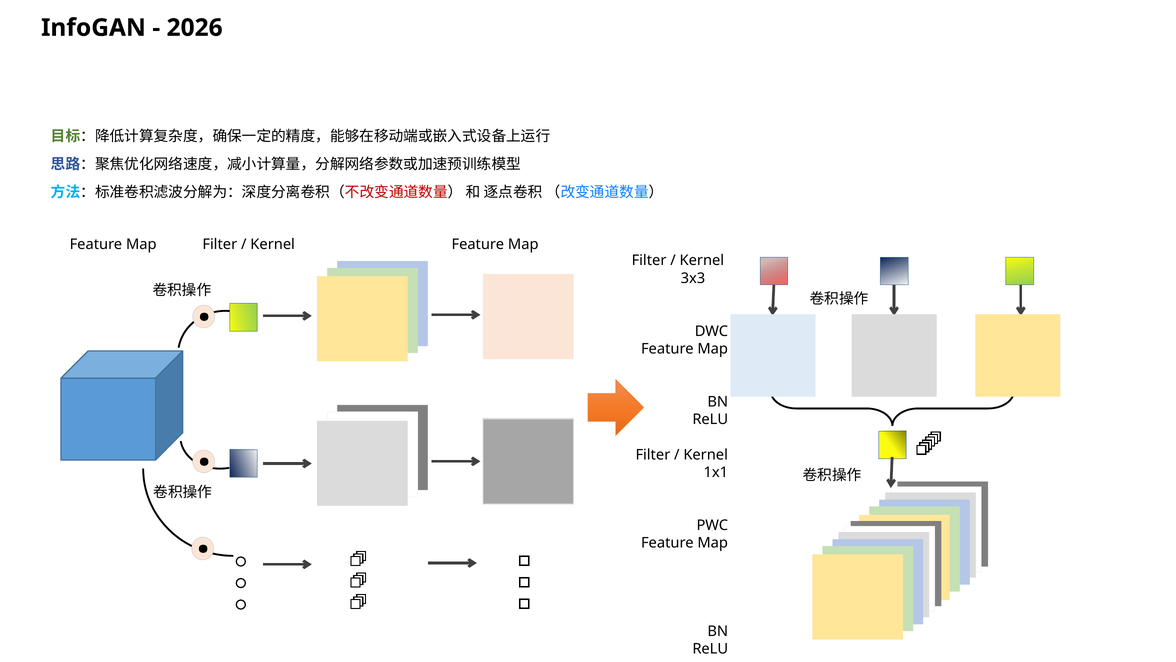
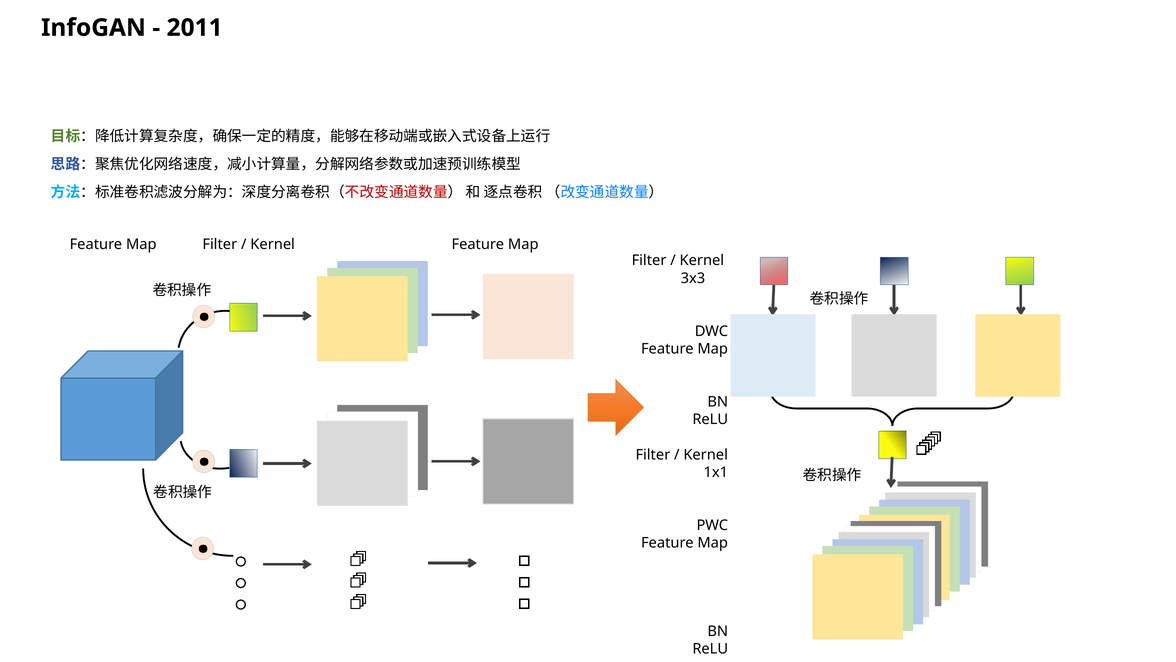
2026: 2026 -> 2011
